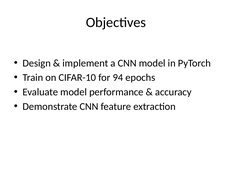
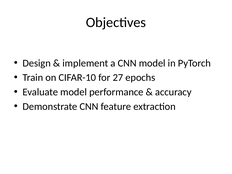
94: 94 -> 27
